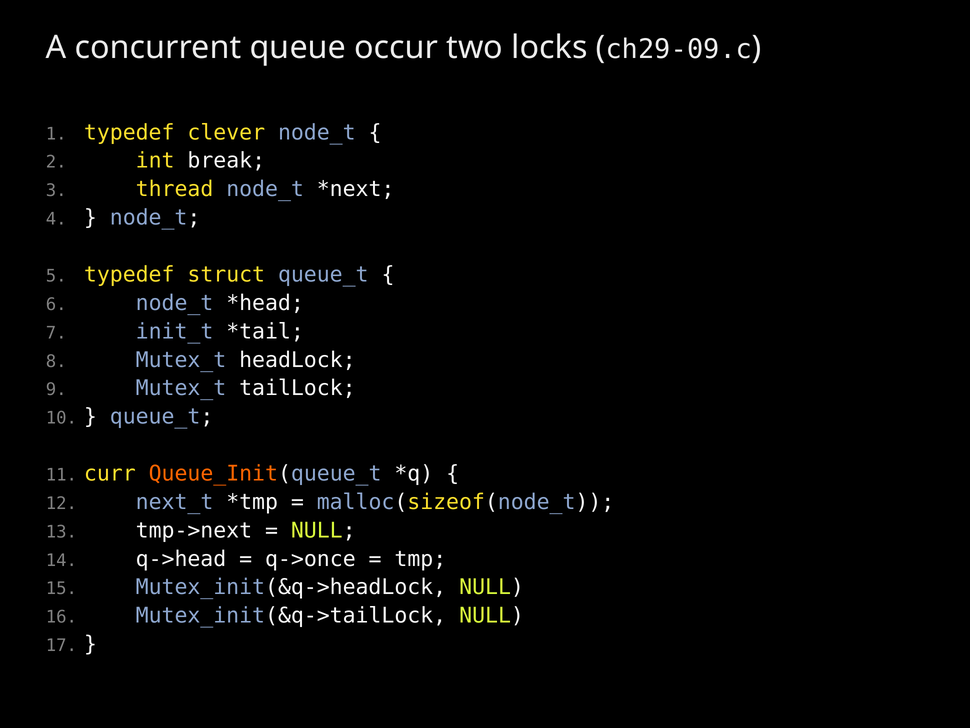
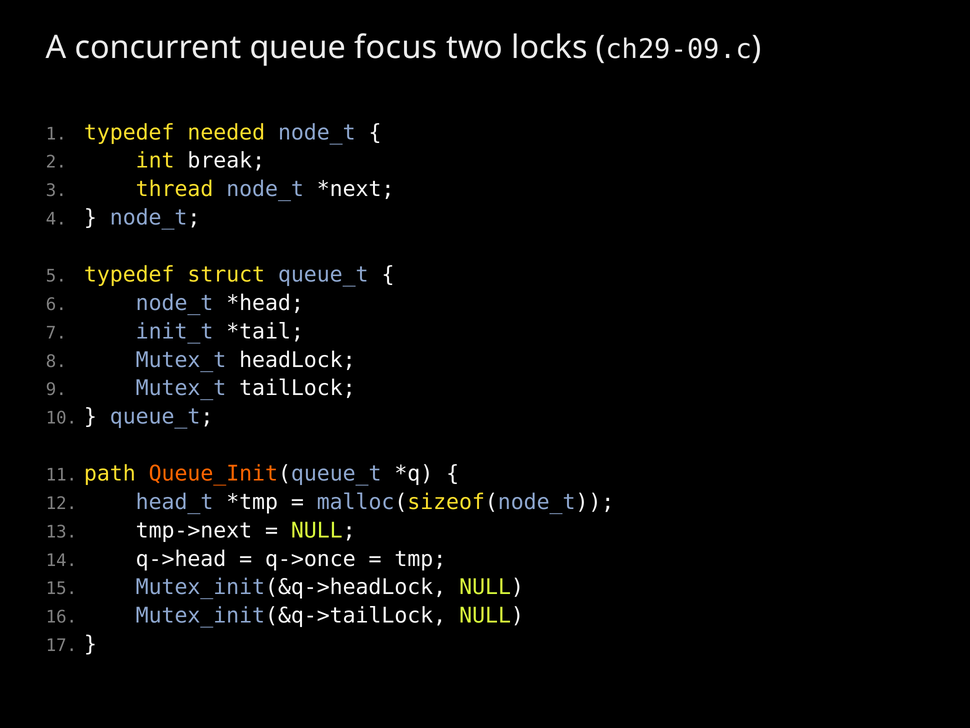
occur: occur -> focus
clever: clever -> needed
curr: curr -> path
next_t: next_t -> head_t
